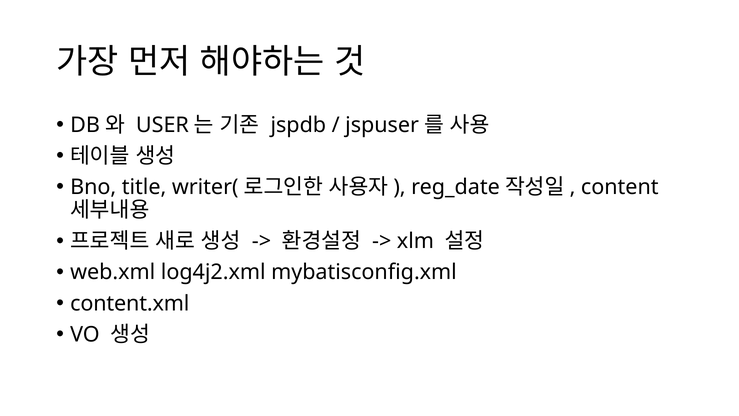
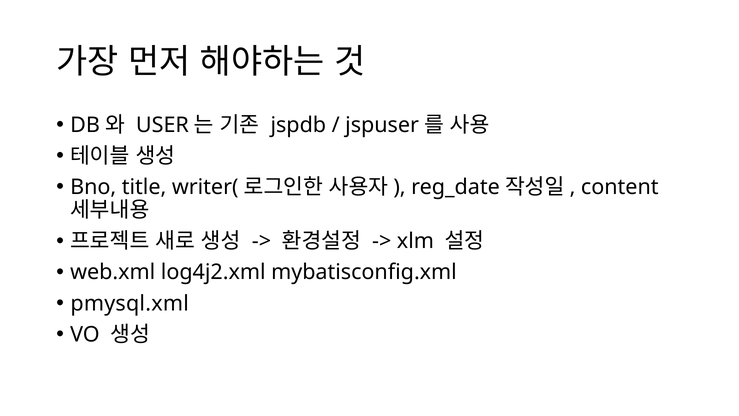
content.xml: content.xml -> pmysql.xml
